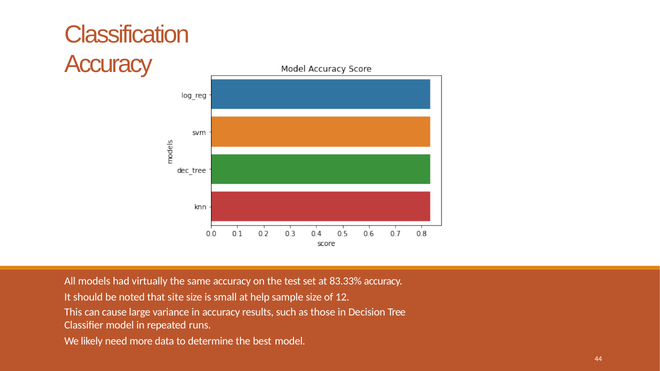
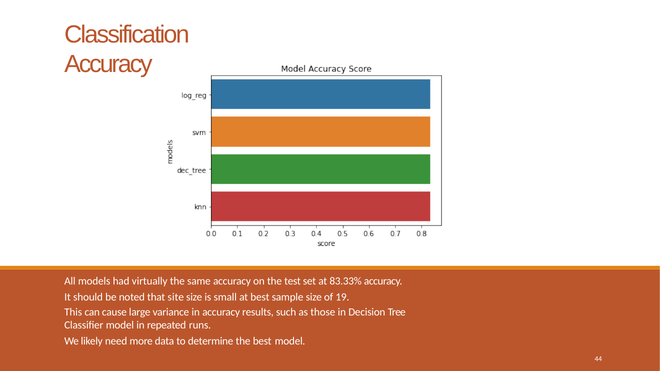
at help: help -> best
12: 12 -> 19
